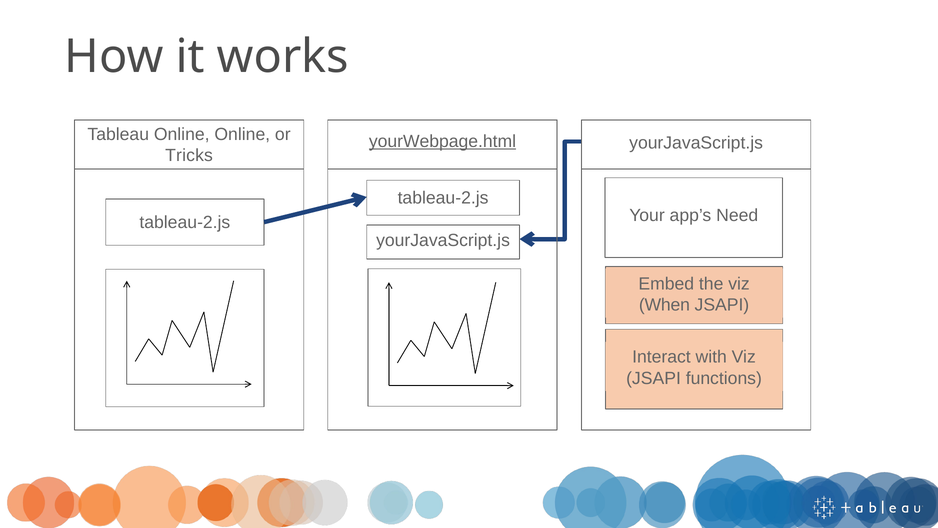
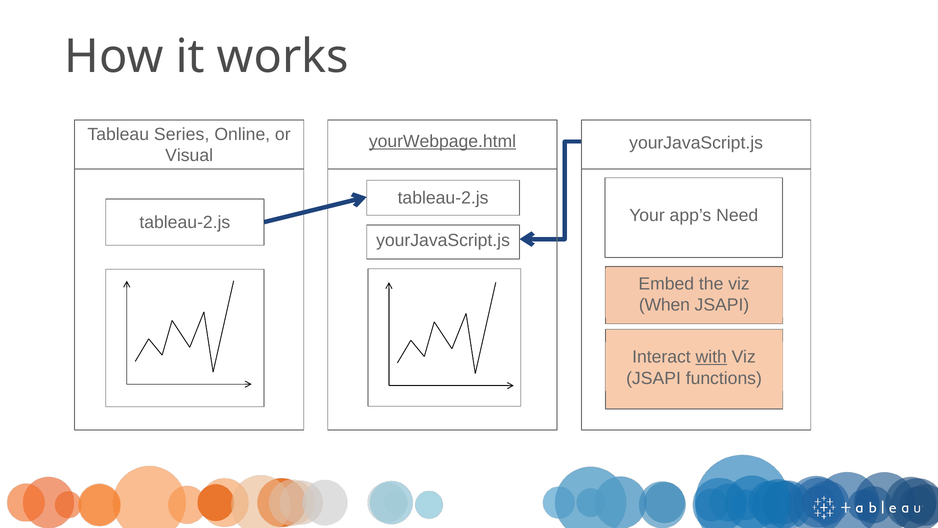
Tableau Online: Online -> Series
Tricks: Tricks -> Visual
with underline: none -> present
